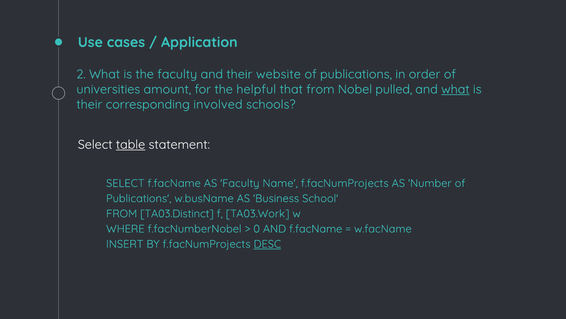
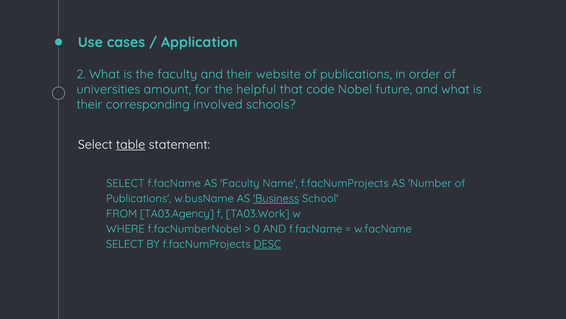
that from: from -> code
pulled: pulled -> future
what at (455, 89) underline: present -> none
Business underline: none -> present
TA03.Distinct: TA03.Distinct -> TA03.Agency
INSERT at (125, 244): INSERT -> SELECT
